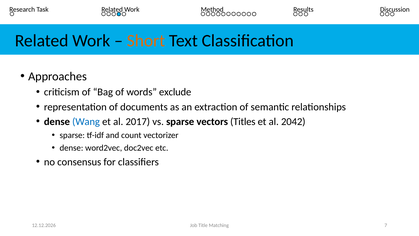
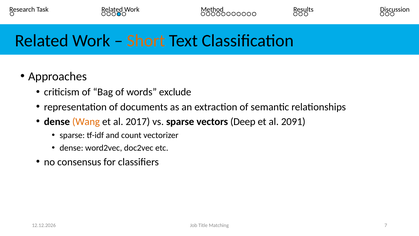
Wang colour: blue -> orange
Titles: Titles -> Deep
2042: 2042 -> 2091
